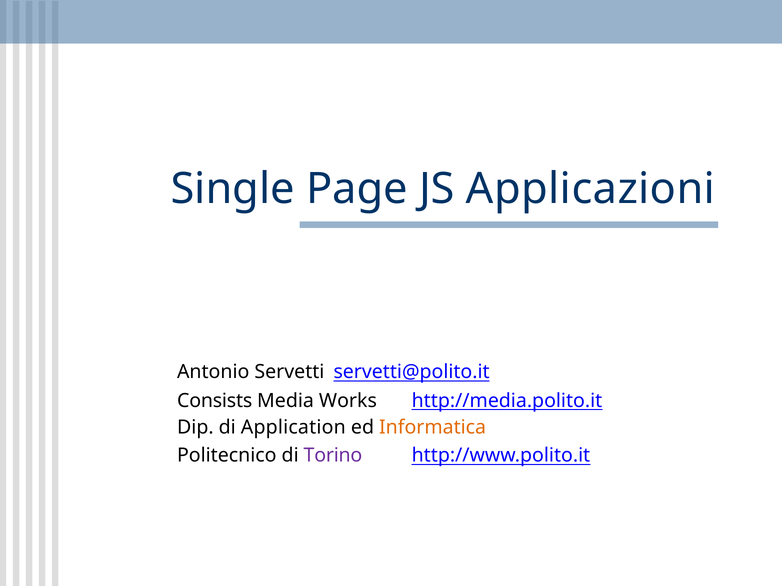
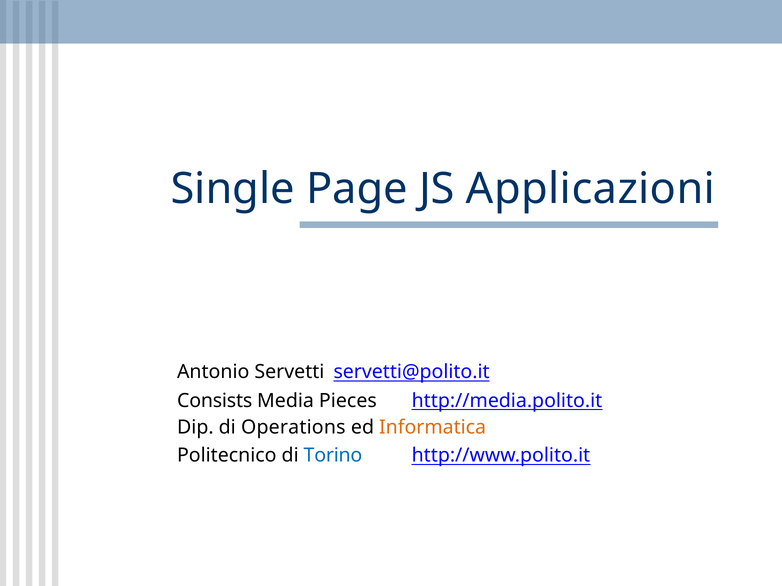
Works: Works -> Pieces
Application: Application -> Operations
Torino colour: purple -> blue
